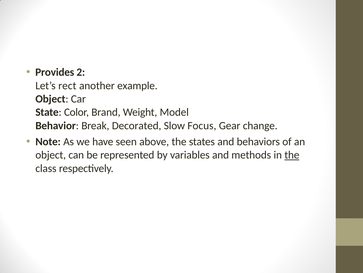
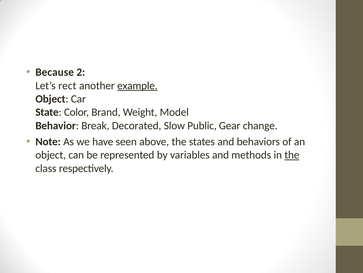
Provides: Provides -> Because
example underline: none -> present
Focus: Focus -> Public
